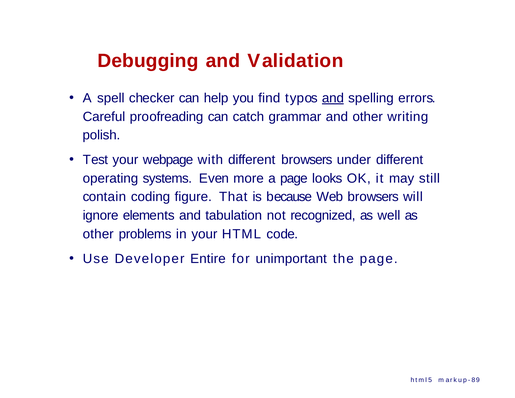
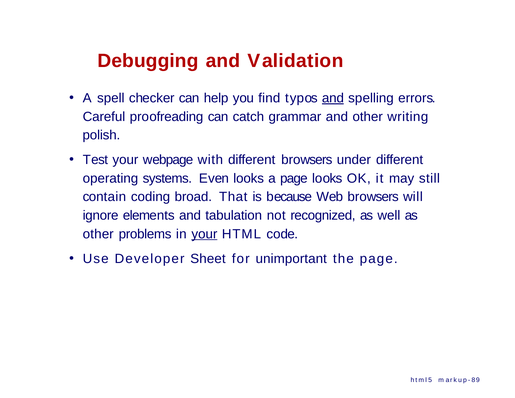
Even more: more -> looks
figure: figure -> broad
your at (204, 234) underline: none -> present
Entire: Entire -> Sheet
